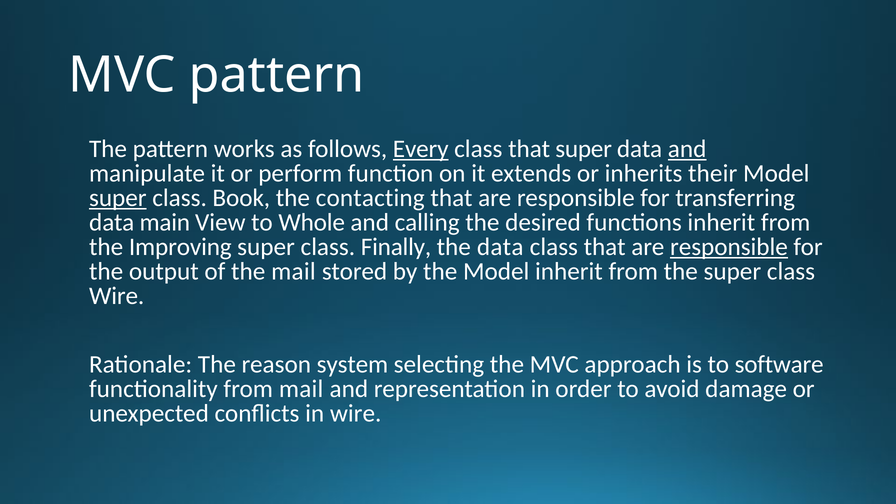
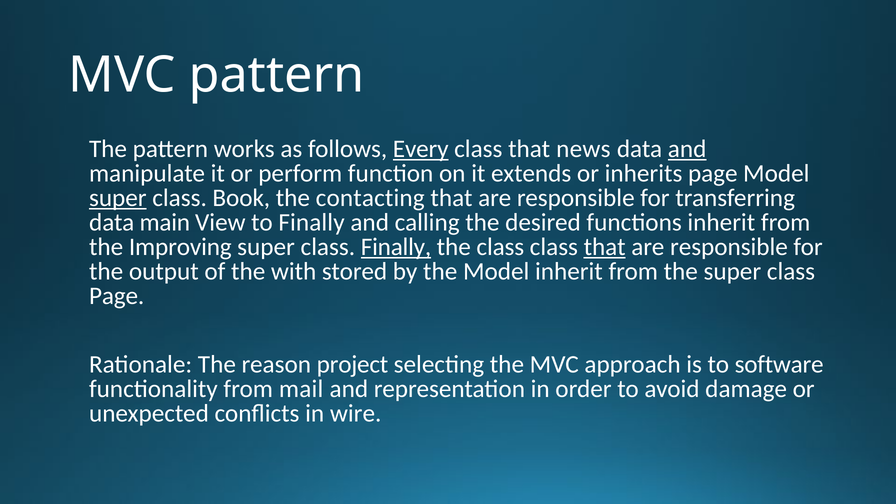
that super: super -> news
inherits their: their -> page
to Whole: Whole -> Finally
Finally at (396, 247) underline: none -> present
the data: data -> class
that at (605, 247) underline: none -> present
responsible at (729, 247) underline: present -> none
the mail: mail -> with
Wire at (117, 296): Wire -> Page
system: system -> project
